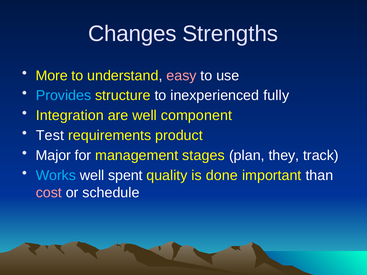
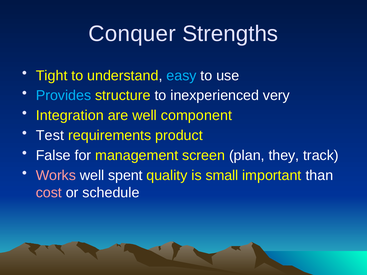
Changes: Changes -> Conquer
More: More -> Tight
easy colour: pink -> light blue
fully: fully -> very
Major: Major -> False
stages: stages -> screen
Works colour: light blue -> pink
done: done -> small
